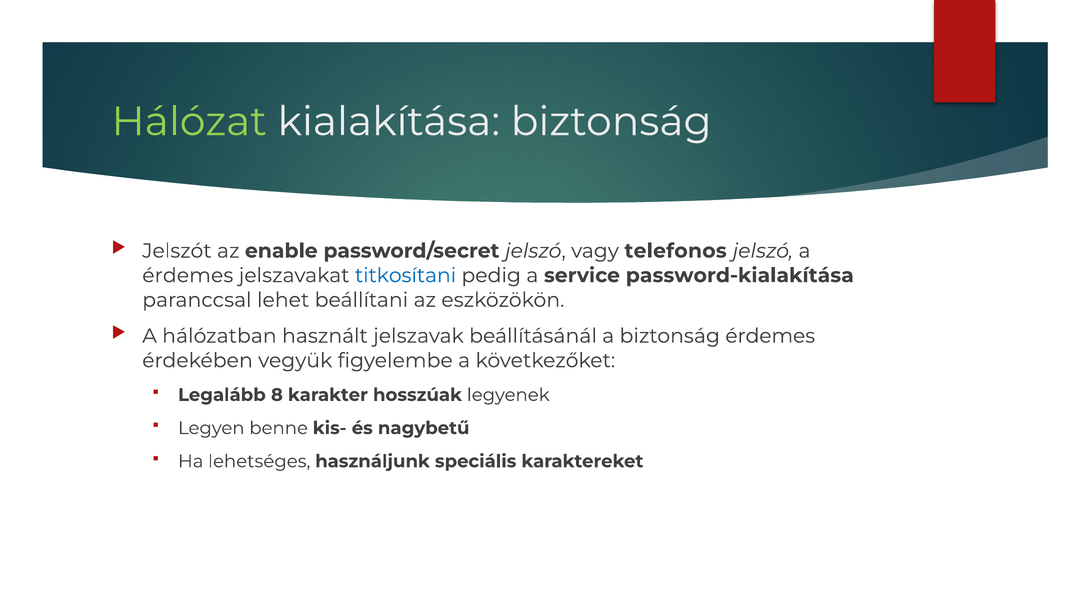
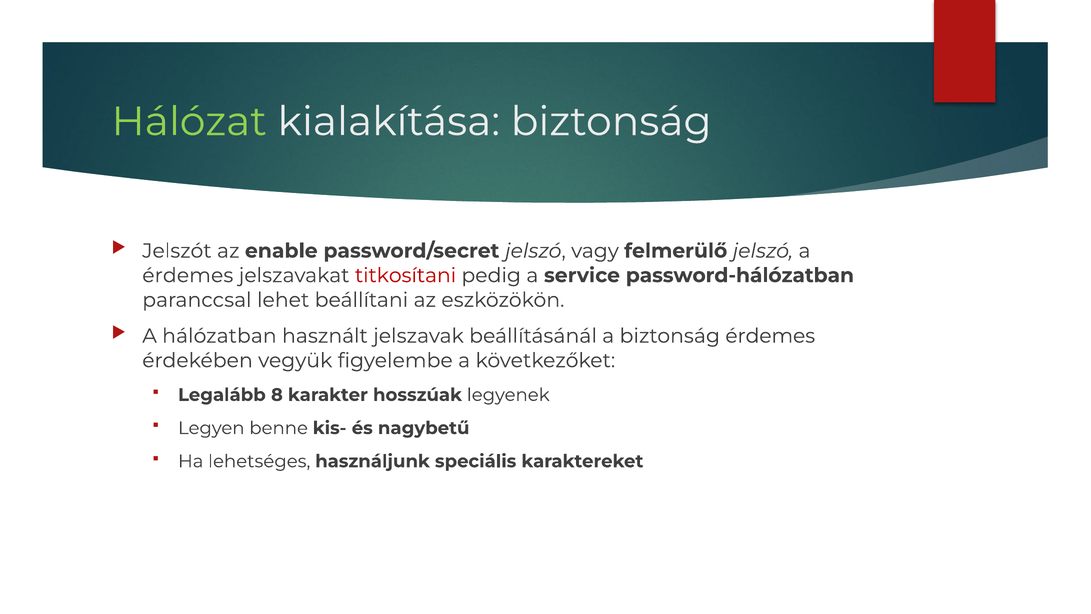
telefonos: telefonos -> felmerülő
titkosítani colour: blue -> red
password-kialakítása: password-kialakítása -> password-hálózatban
